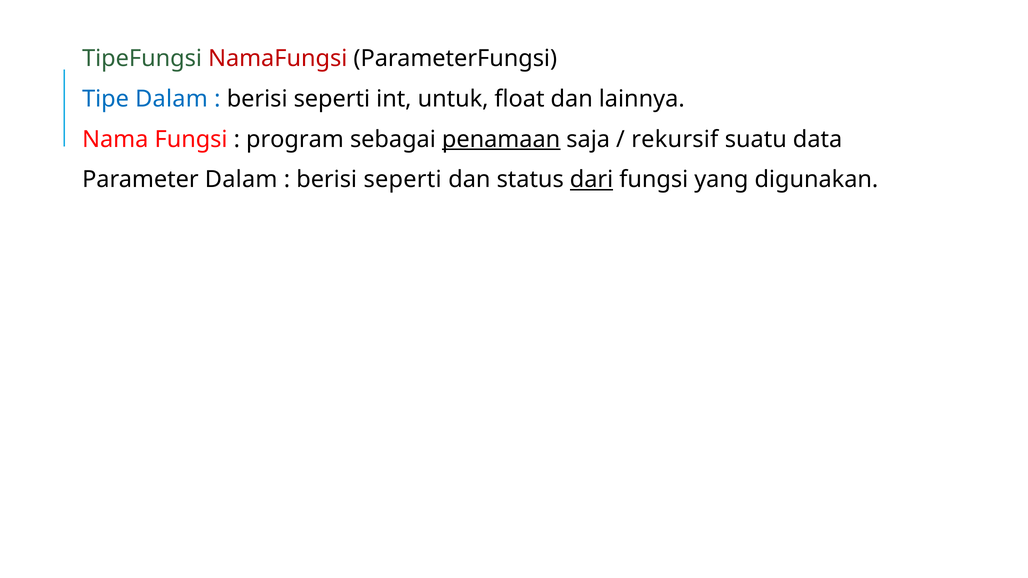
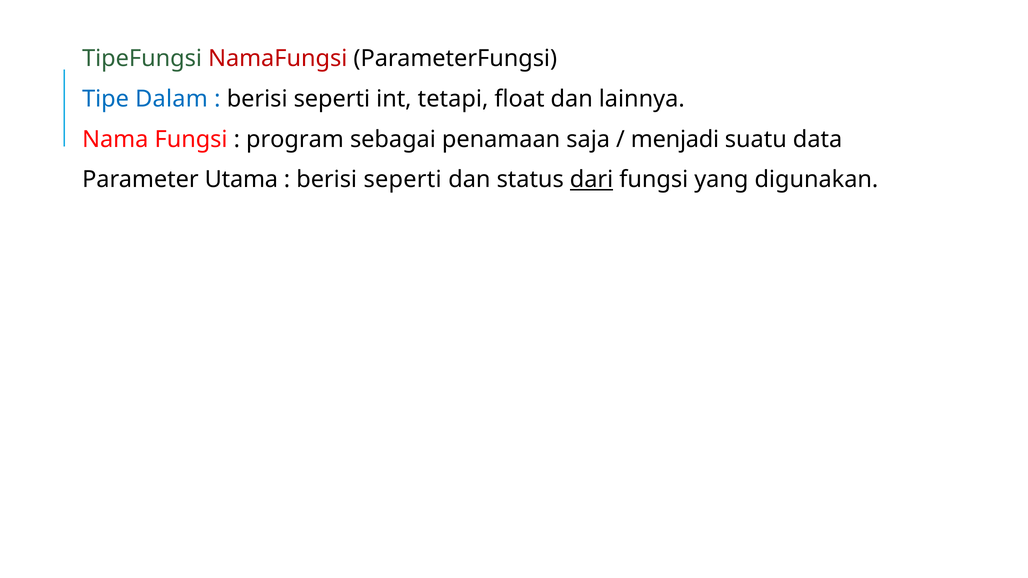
untuk: untuk -> tetapi
penamaan underline: present -> none
rekursif: rekursif -> menjadi
Parameter Dalam: Dalam -> Utama
